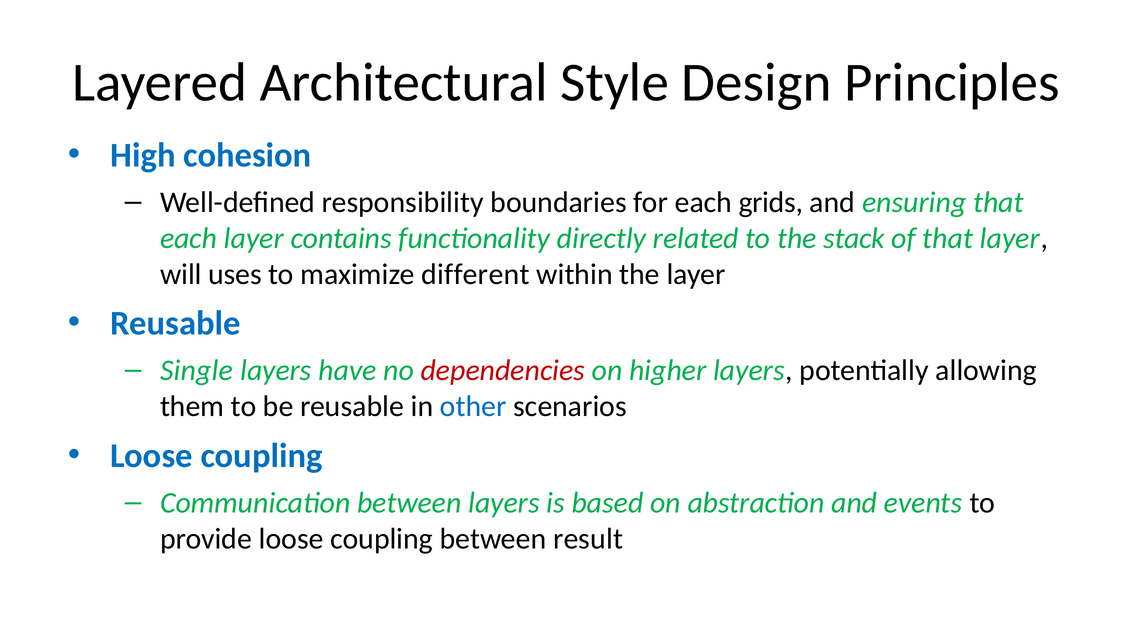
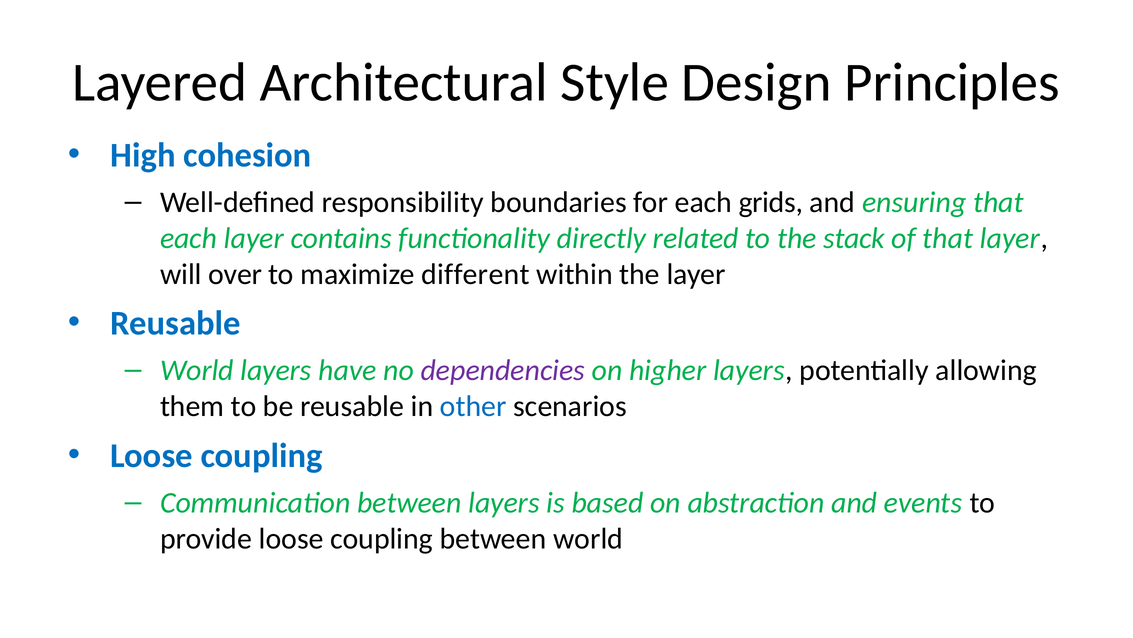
uses: uses -> over
Single at (197, 370): Single -> World
dependencies colour: red -> purple
between result: result -> world
